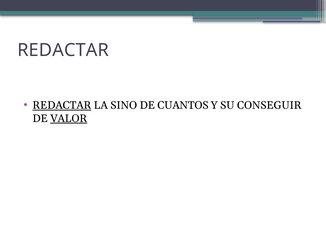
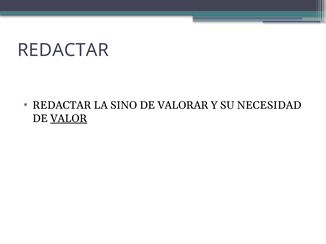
REDACTAR at (62, 106) underline: present -> none
CUANTOS: CUANTOS -> VALORAR
CONSEGUIR: CONSEGUIR -> NECESIDAD
